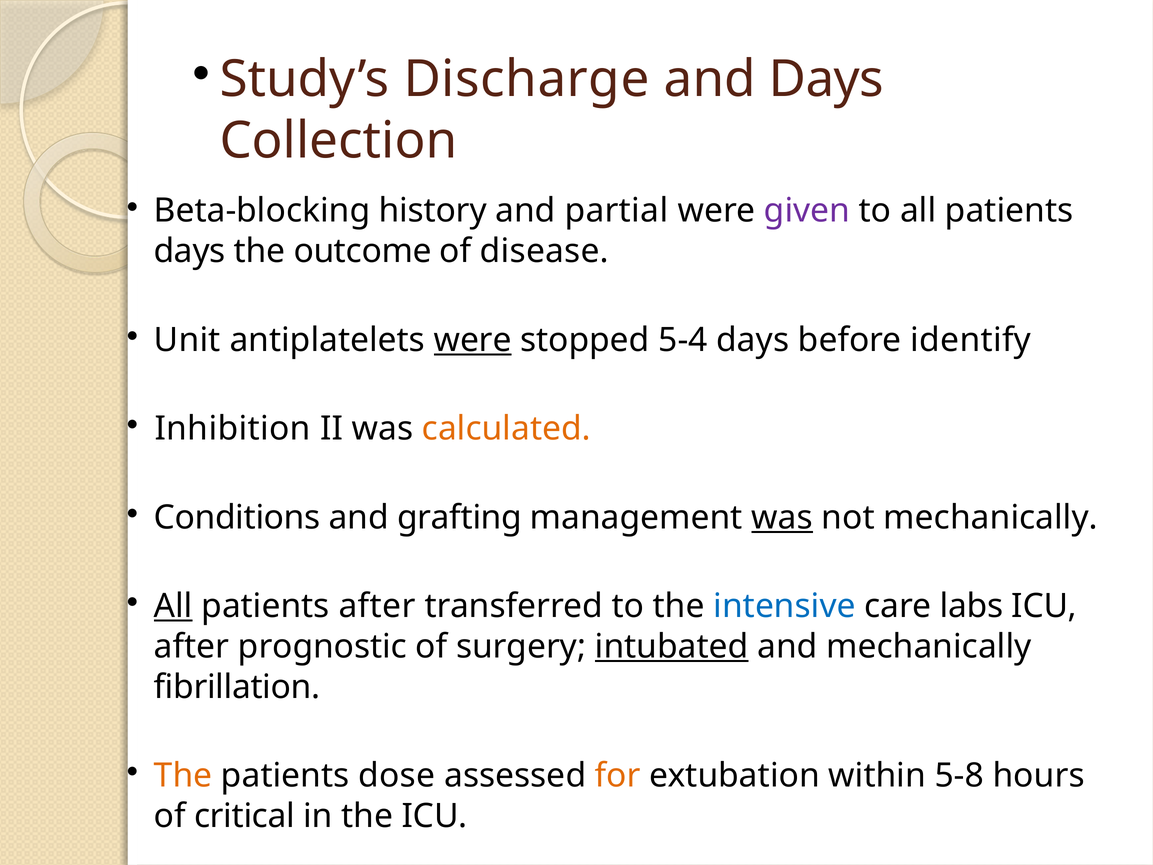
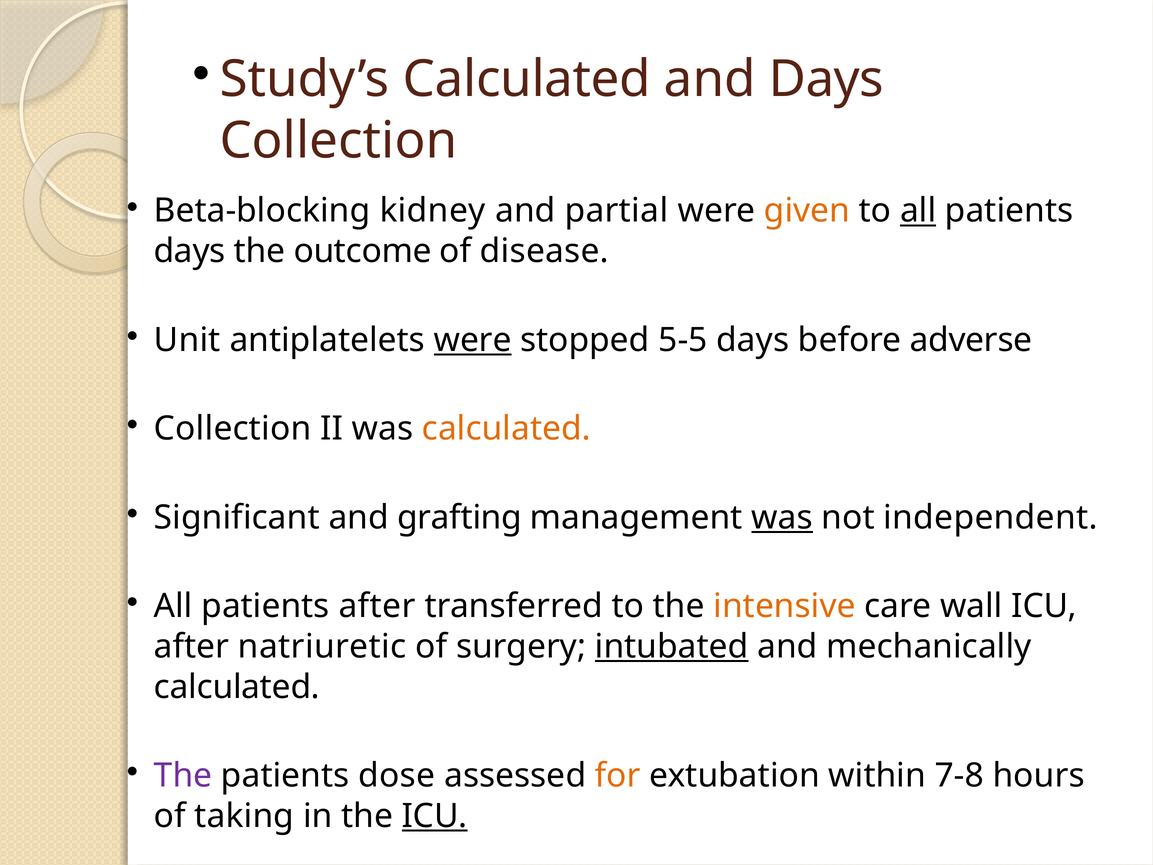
Discharge at (526, 79): Discharge -> Calculated
history: history -> kidney
given colour: purple -> orange
all at (918, 211) underline: none -> present
5-4: 5-4 -> 5-5
identify: identify -> adverse
Inhibition at (233, 429): Inhibition -> Collection
Conditions: Conditions -> Significant
not mechanically: mechanically -> independent
All at (173, 606) underline: present -> none
intensive colour: blue -> orange
labs: labs -> wall
prognostic: prognostic -> natriuretic
fibrillation at (237, 687): fibrillation -> calculated
The at (183, 776) colour: orange -> purple
5-8: 5-8 -> 7-8
critical: critical -> taking
ICU at (435, 816) underline: none -> present
